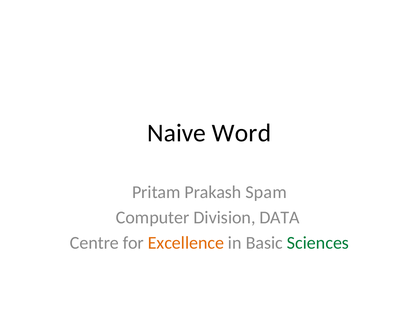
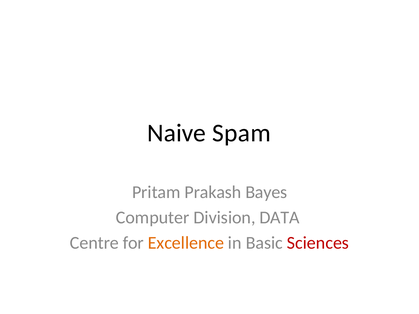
Word: Word -> Spam
Spam: Spam -> Bayes
Sciences colour: green -> red
